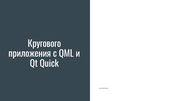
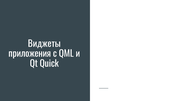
Кругового: Кругового -> Виджеты
